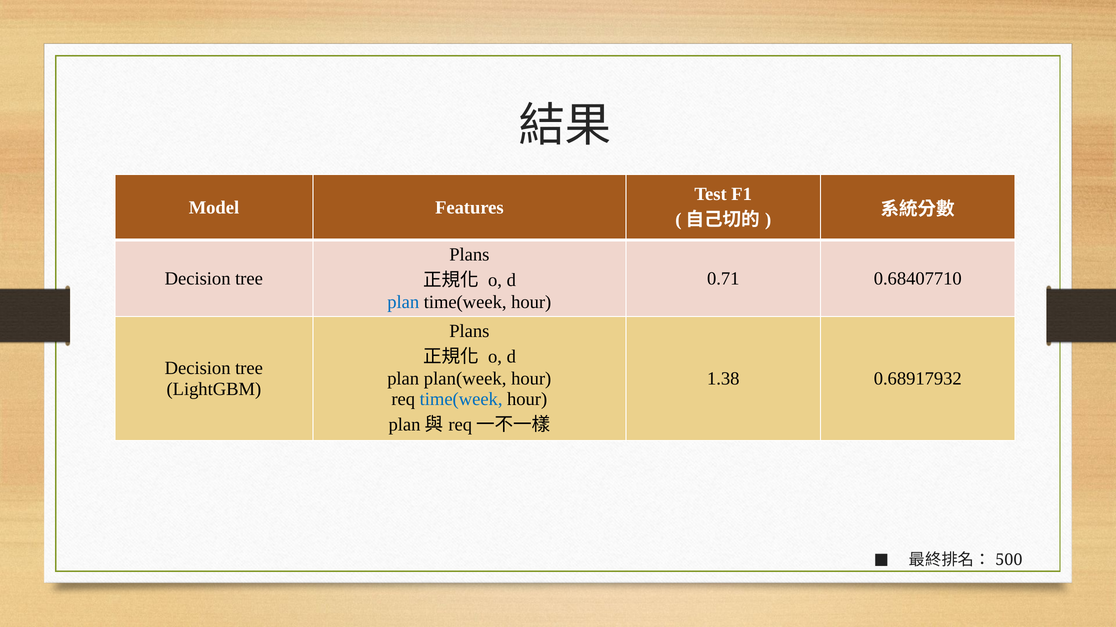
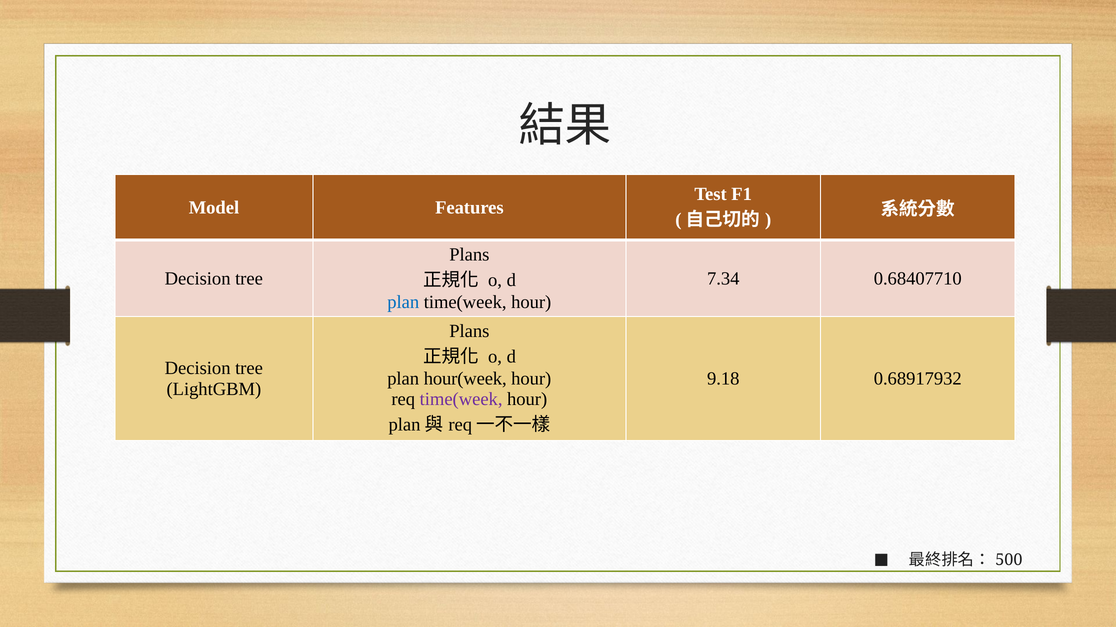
0.71: 0.71 -> 7.34
plan(week: plan(week -> hour(week
1.38: 1.38 -> 9.18
time(week at (461, 400) colour: blue -> purple
